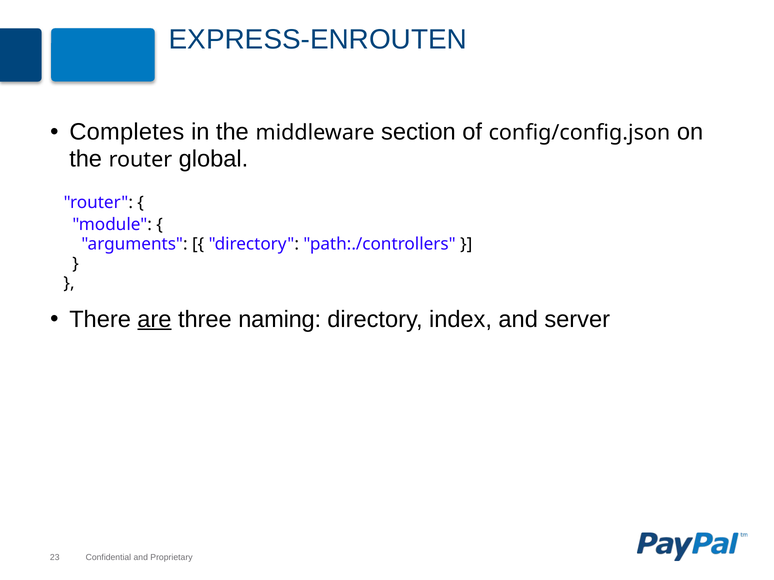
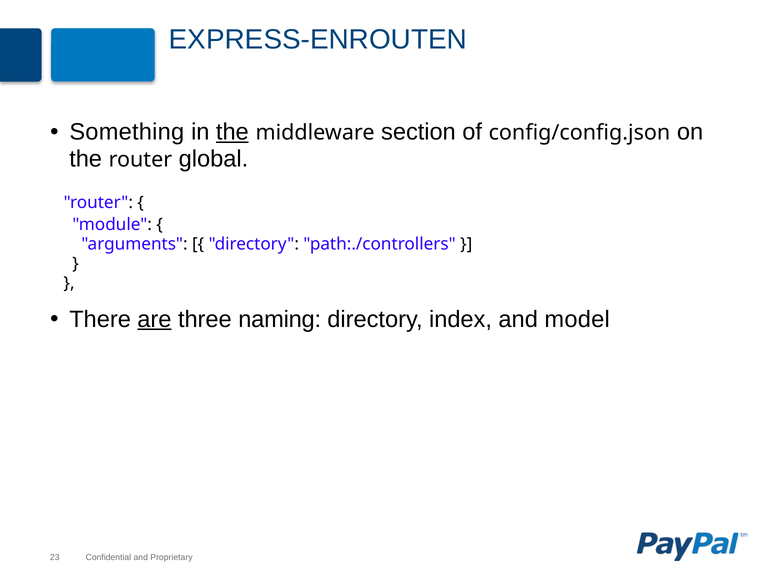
Completes: Completes -> Something
the at (232, 132) underline: none -> present
server: server -> model
